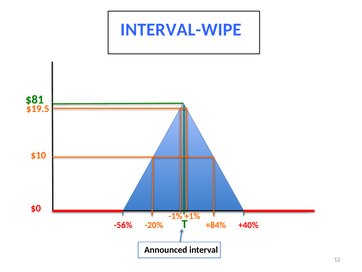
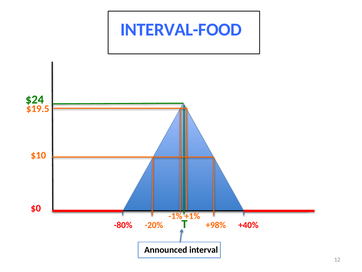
INTERVAL-WIPE: INTERVAL-WIPE -> INTERVAL-FOOD
$81: $81 -> $24
-56%: -56% -> -80%
+84%: +84% -> +98%
